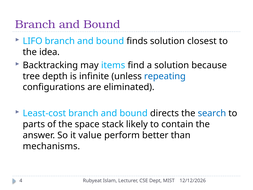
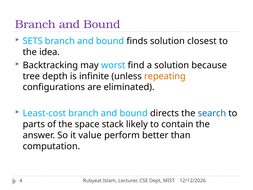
LIFO: LIFO -> SETS
items: items -> worst
repeating colour: blue -> orange
mechanisms: mechanisms -> computation
